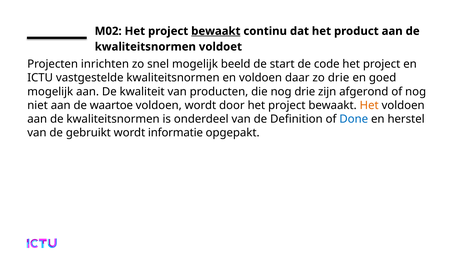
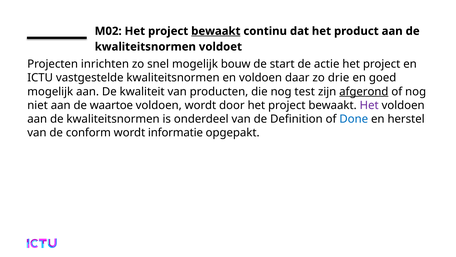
beeld: beeld -> bouw
code: code -> actie
nog drie: drie -> test
afgerond underline: none -> present
Het at (369, 105) colour: orange -> purple
gebruikt: gebruikt -> conform
